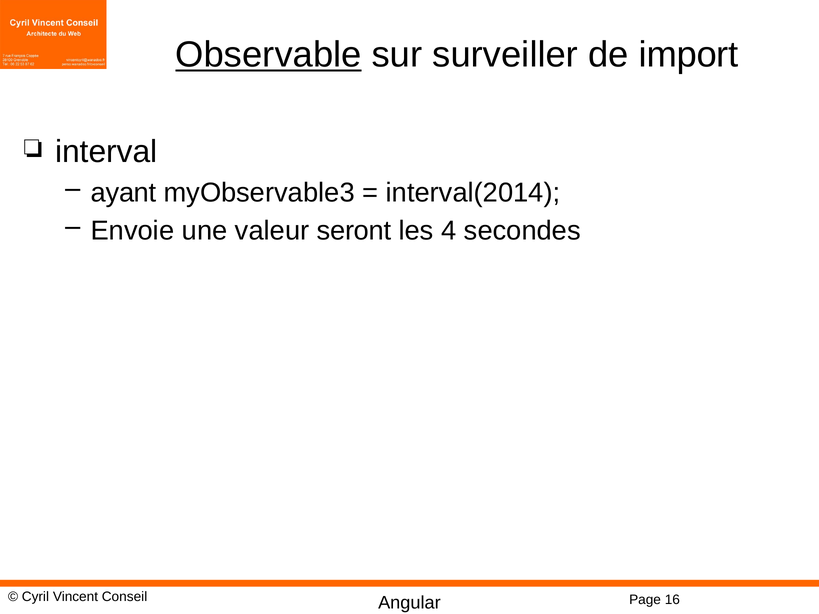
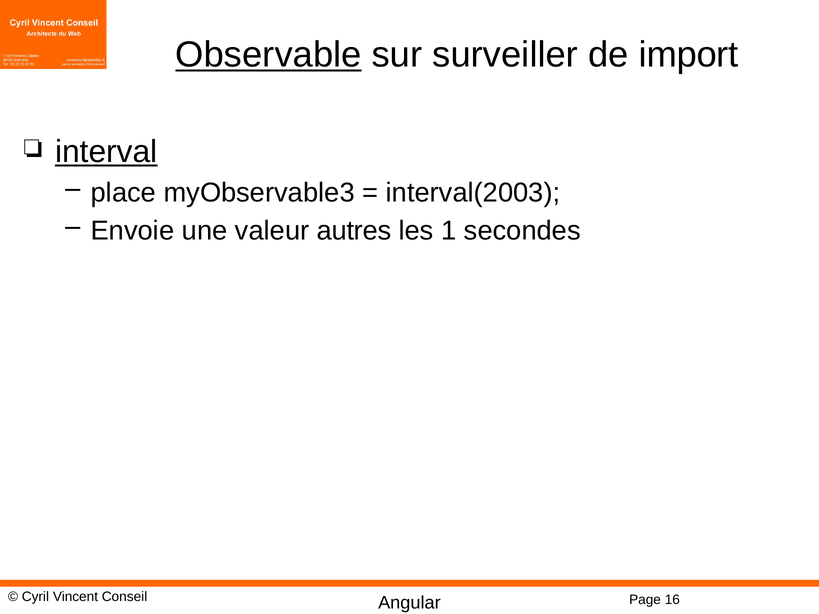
interval underline: none -> present
ayant: ayant -> place
interval(2014: interval(2014 -> interval(2003
seront: seront -> autres
4: 4 -> 1
